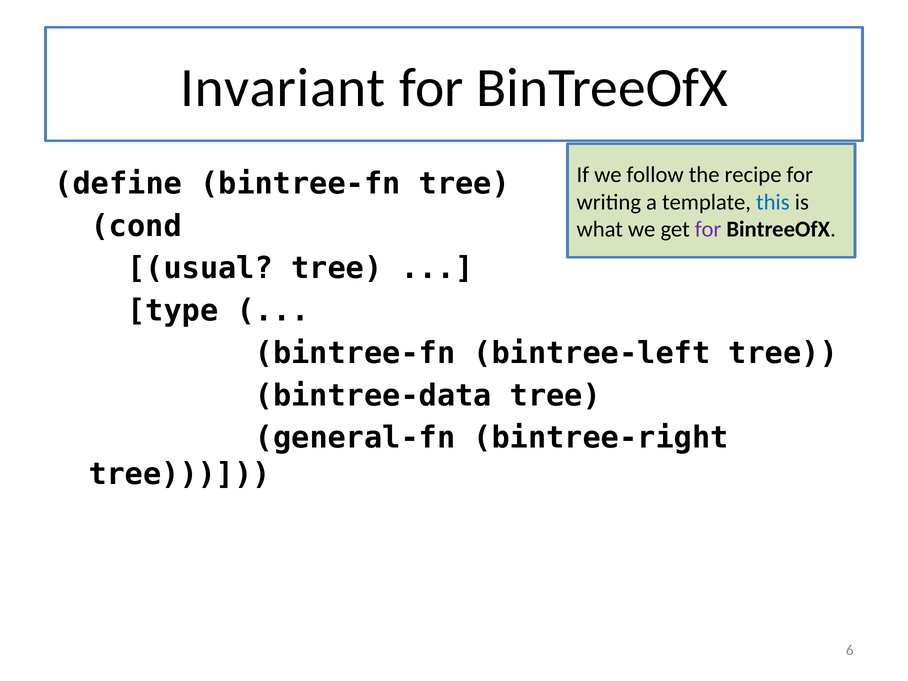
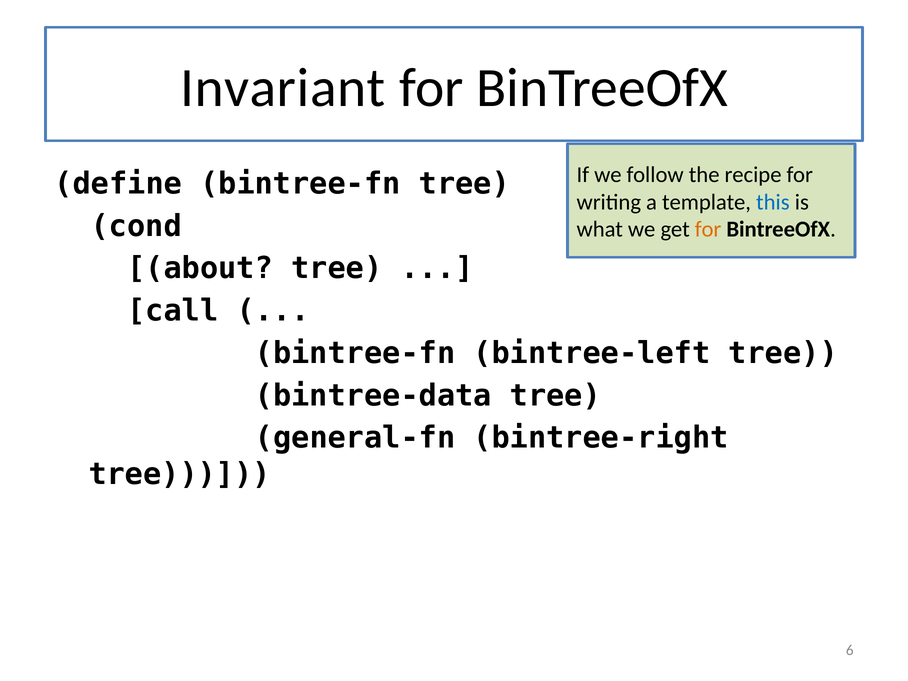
for at (708, 229) colour: purple -> orange
usual: usual -> about
type: type -> call
